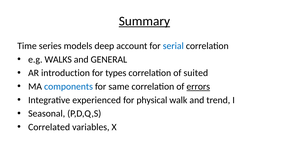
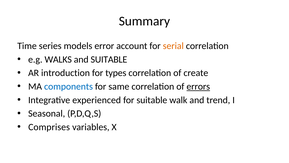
Summary underline: present -> none
deep: deep -> error
serial colour: blue -> orange
and GENERAL: GENERAL -> SUITABLE
suited: suited -> create
for physical: physical -> suitable
Correlated: Correlated -> Comprises
